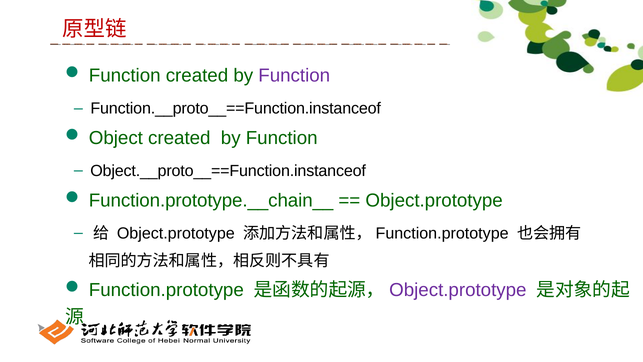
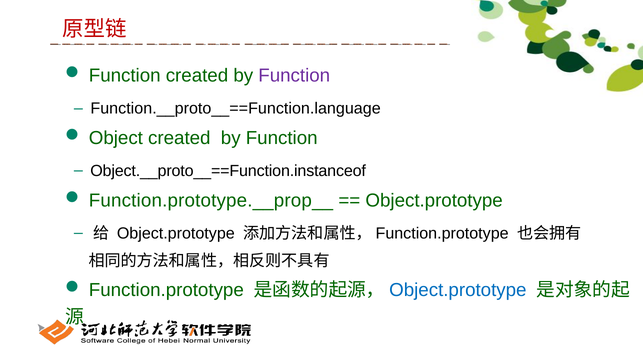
Function.__proto__==Function.instanceof: Function.__proto__==Function.instanceof -> Function.__proto__==Function.language
Function.prototype.__chain__: Function.prototype.__chain__ -> Function.prototype.__prop__
Object.prototype at (458, 290) colour: purple -> blue
